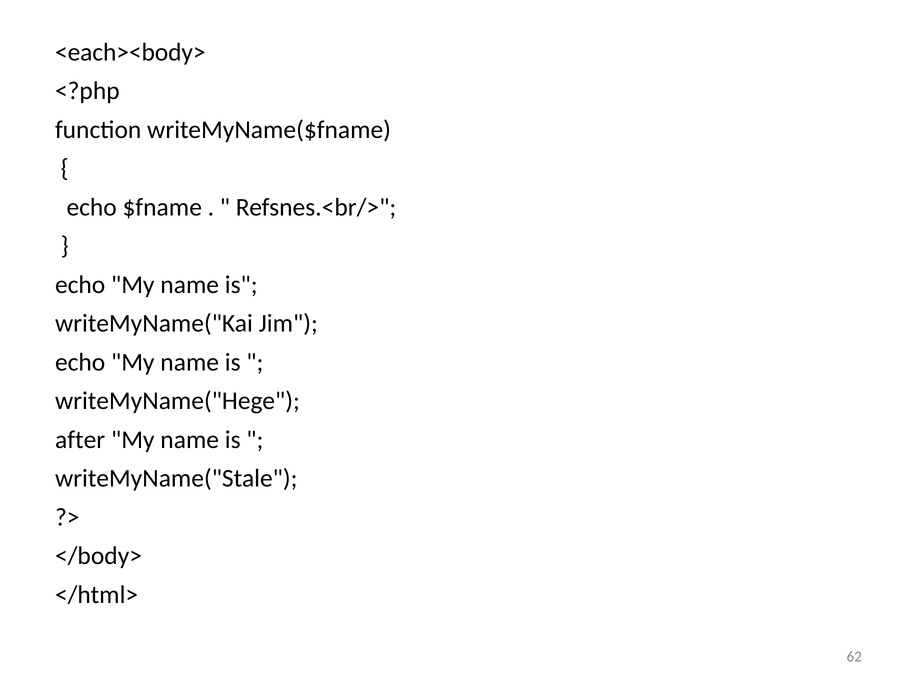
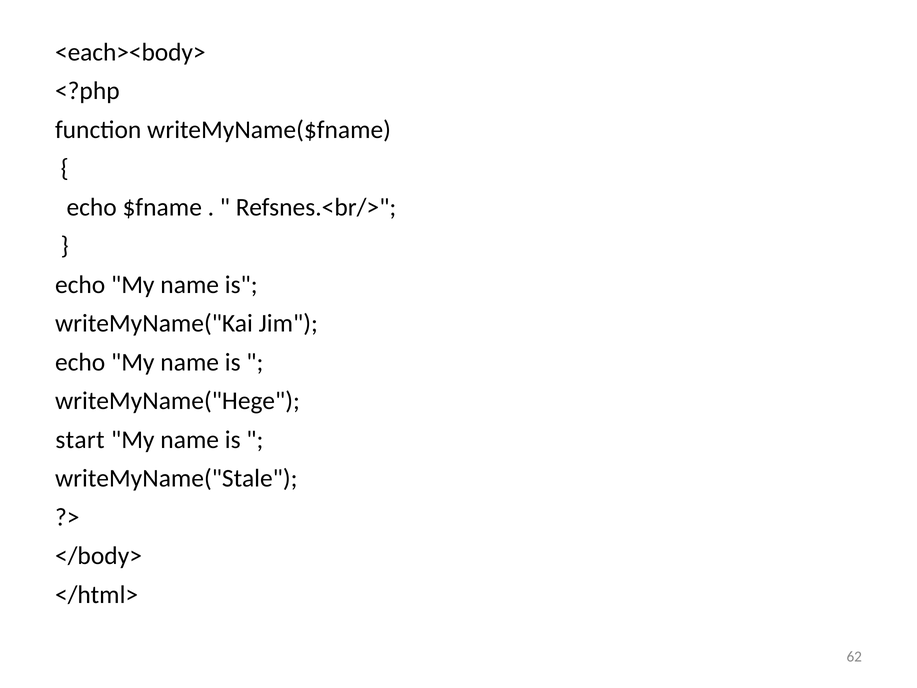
after: after -> start
